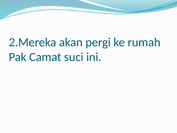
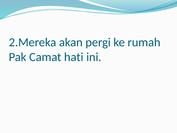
suci: suci -> hati
